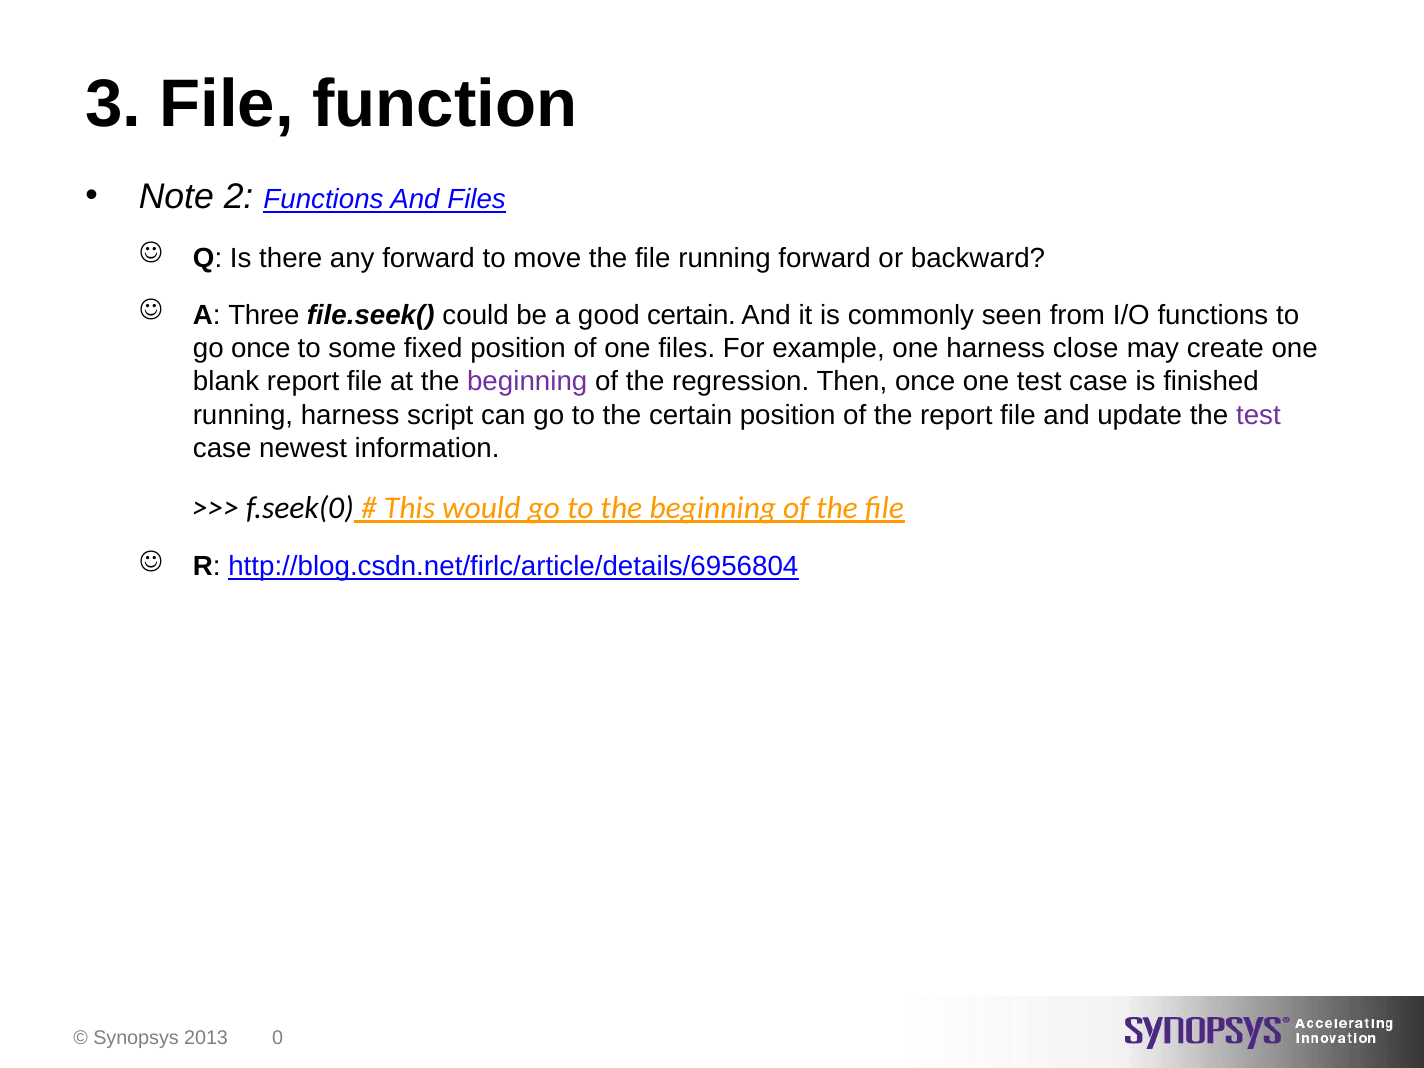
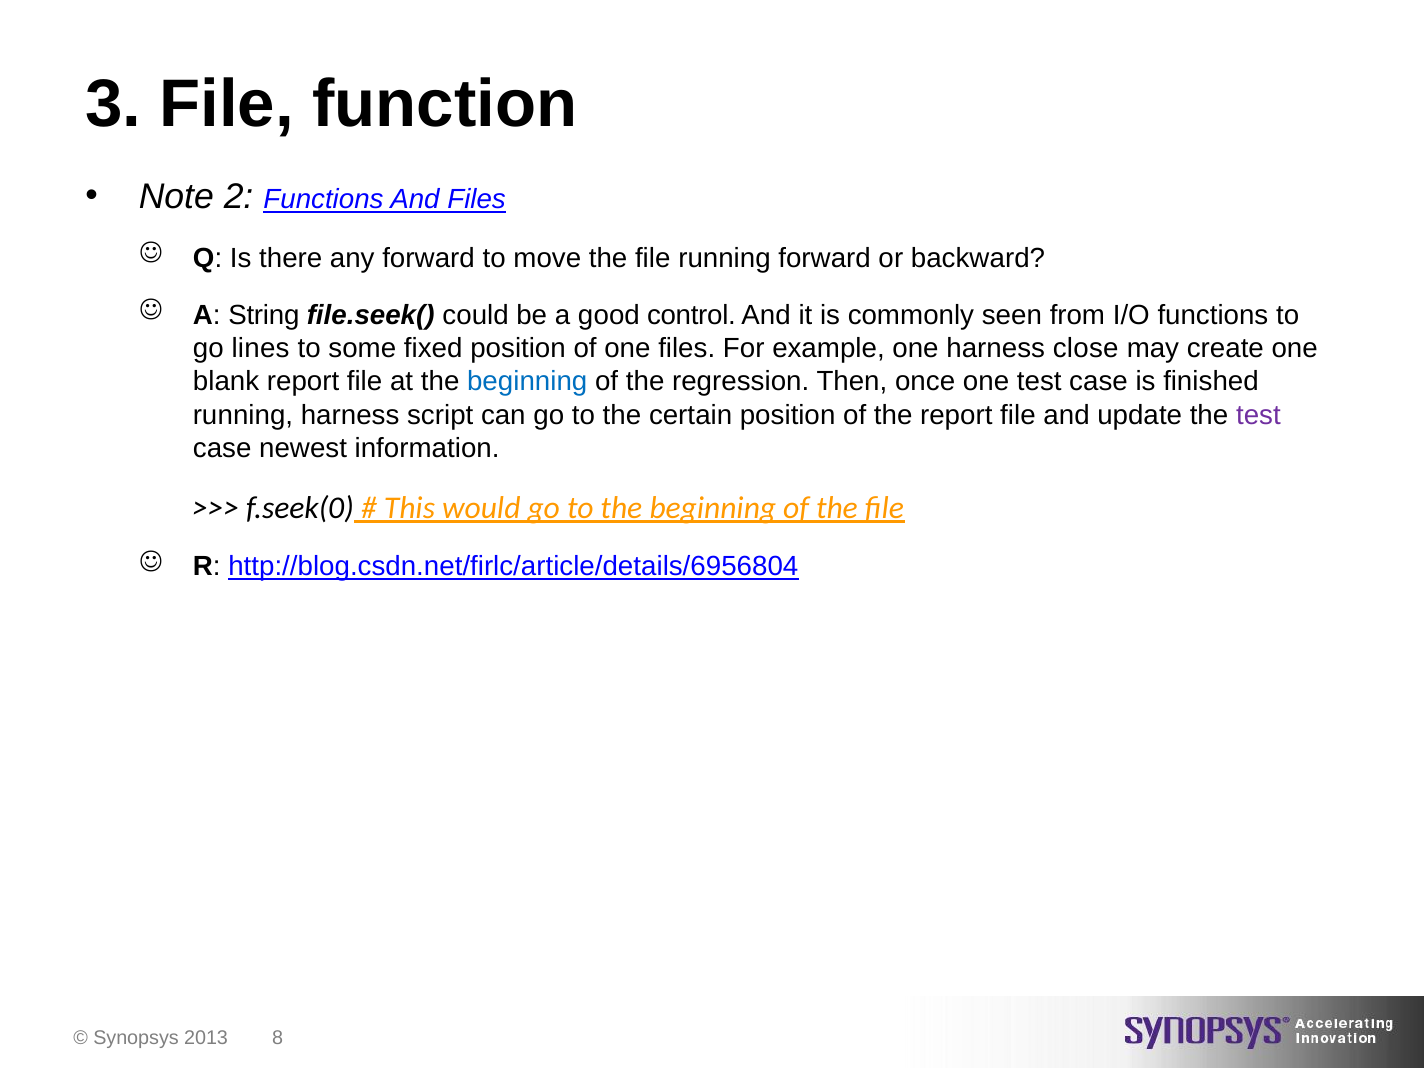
Three: Three -> String
good certain: certain -> control
go once: once -> lines
beginning at (527, 382) colour: purple -> blue
0: 0 -> 8
